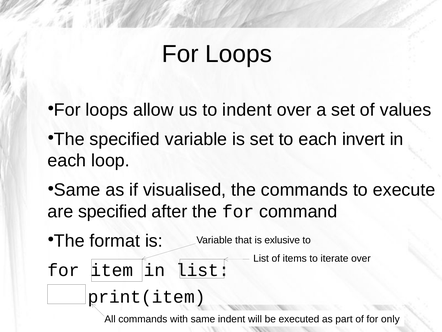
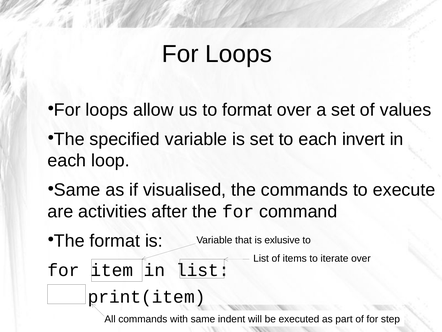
to indent: indent -> format
are specified: specified -> activities
only: only -> step
